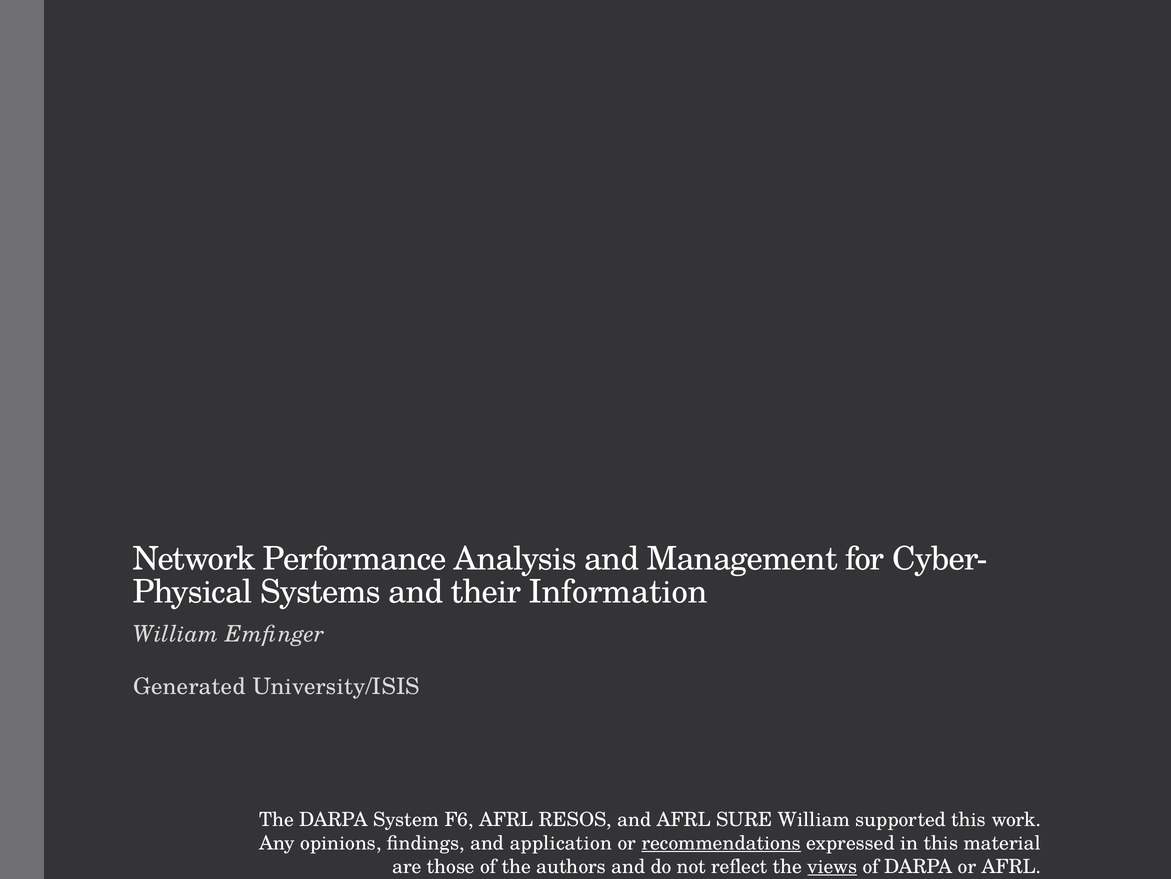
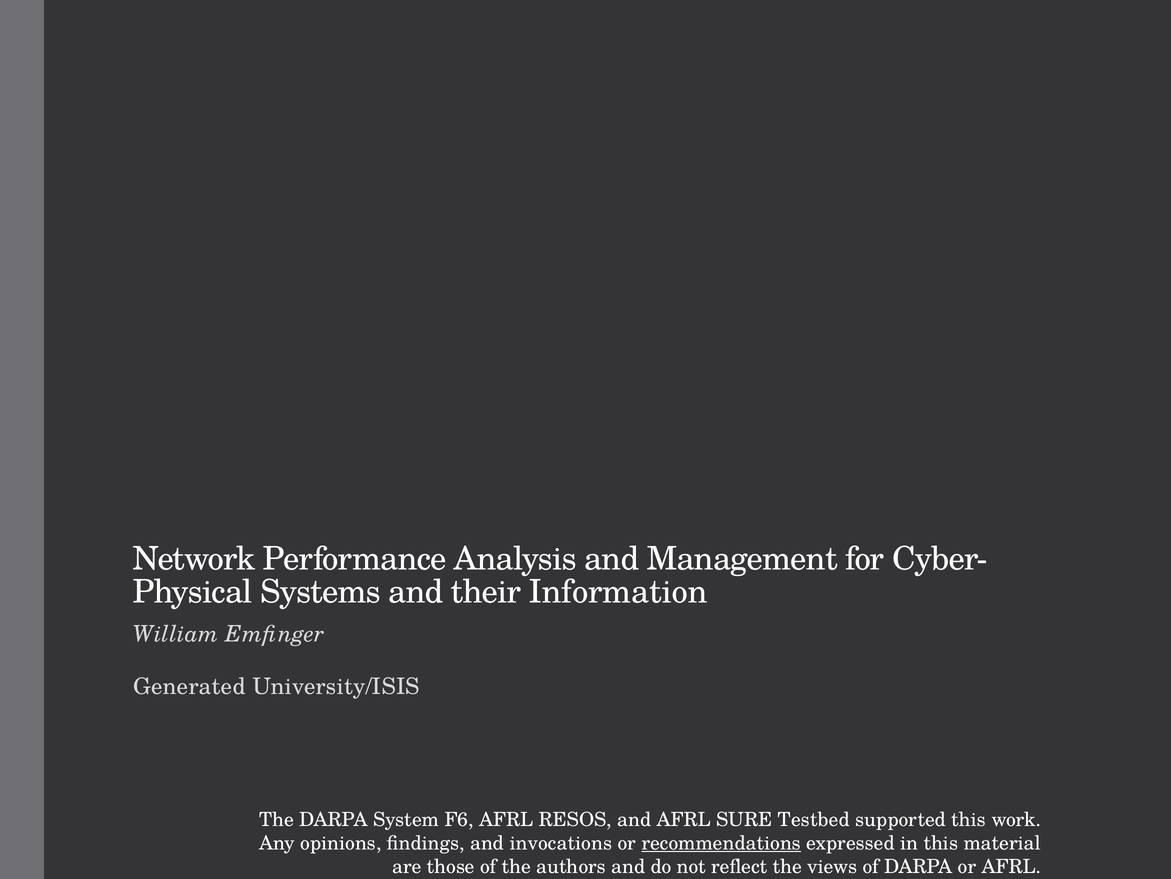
SURE William: William -> Testbed
application: application -> invocations
views underline: present -> none
